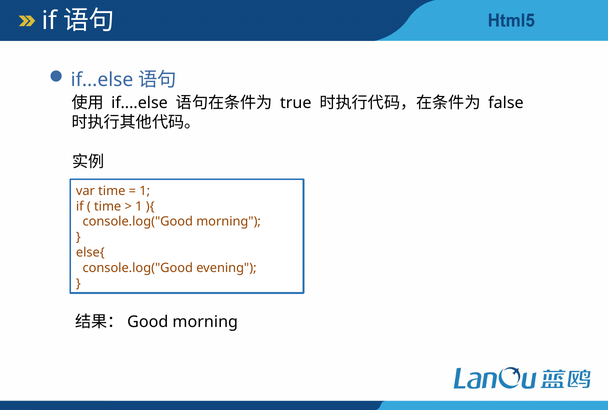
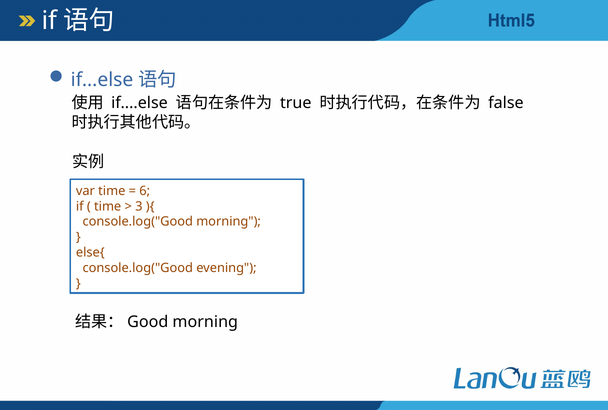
1 at (145, 191): 1 -> 6
1 at (139, 206): 1 -> 3
